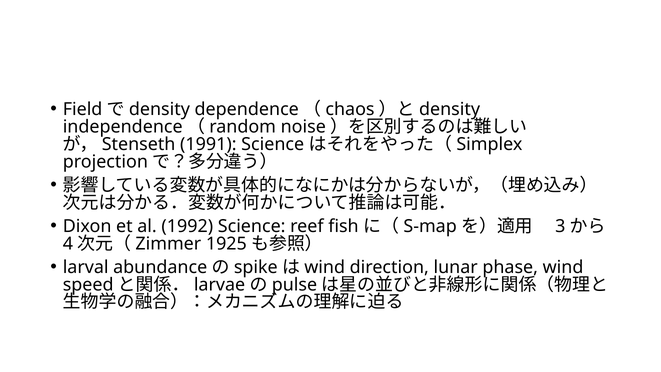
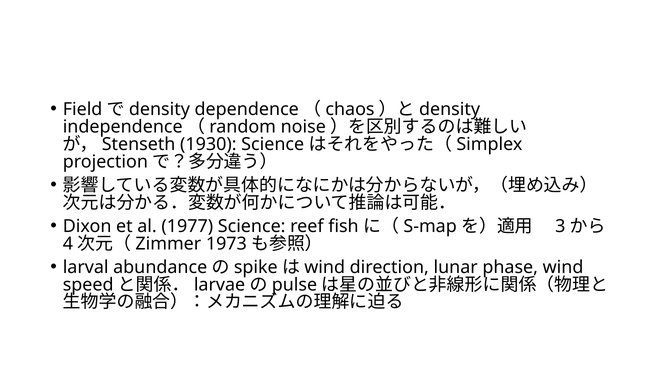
1991: 1991 -> 1930
1992: 1992 -> 1977
1925: 1925 -> 1973
